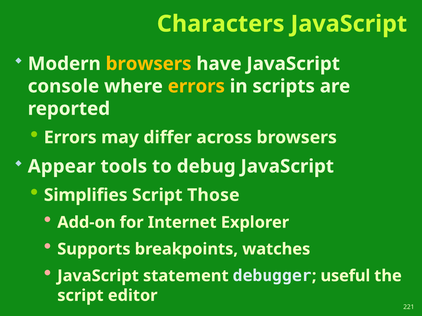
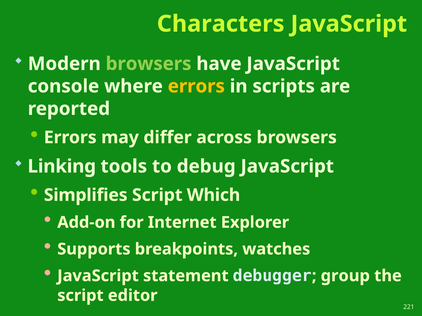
browsers at (149, 64) colour: yellow -> light green
Appear: Appear -> Linking
Those: Those -> Which
useful: useful -> group
